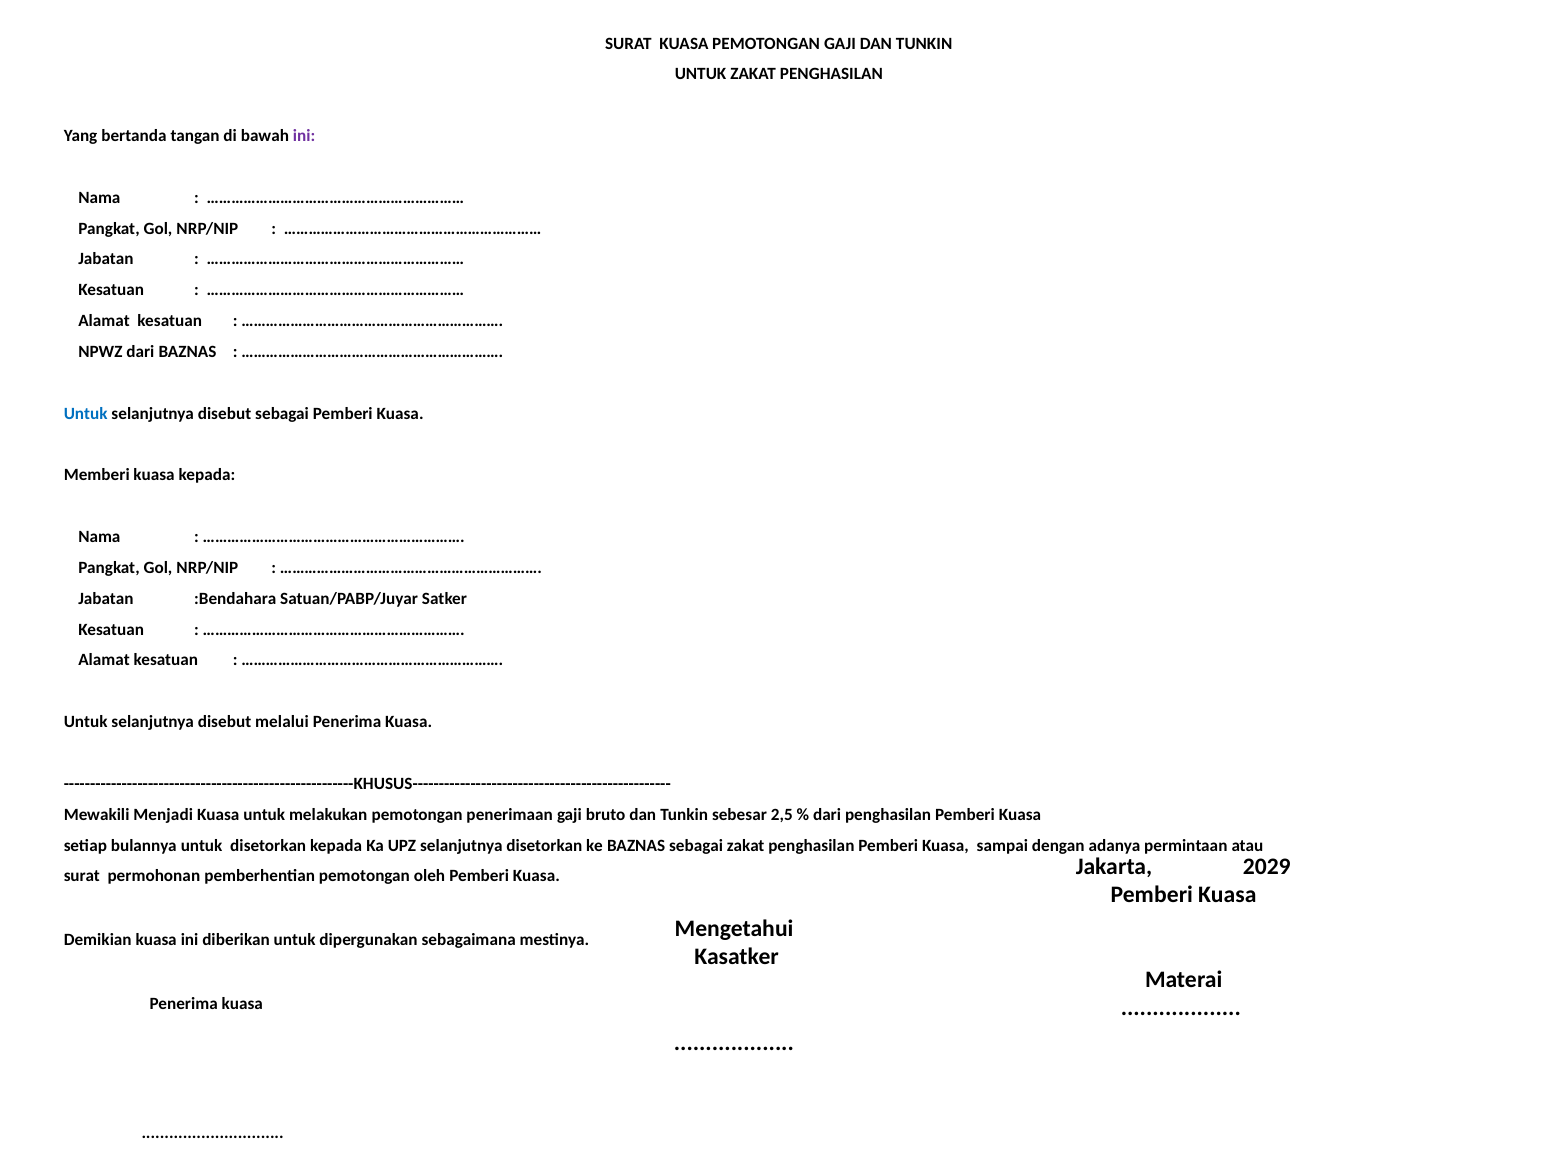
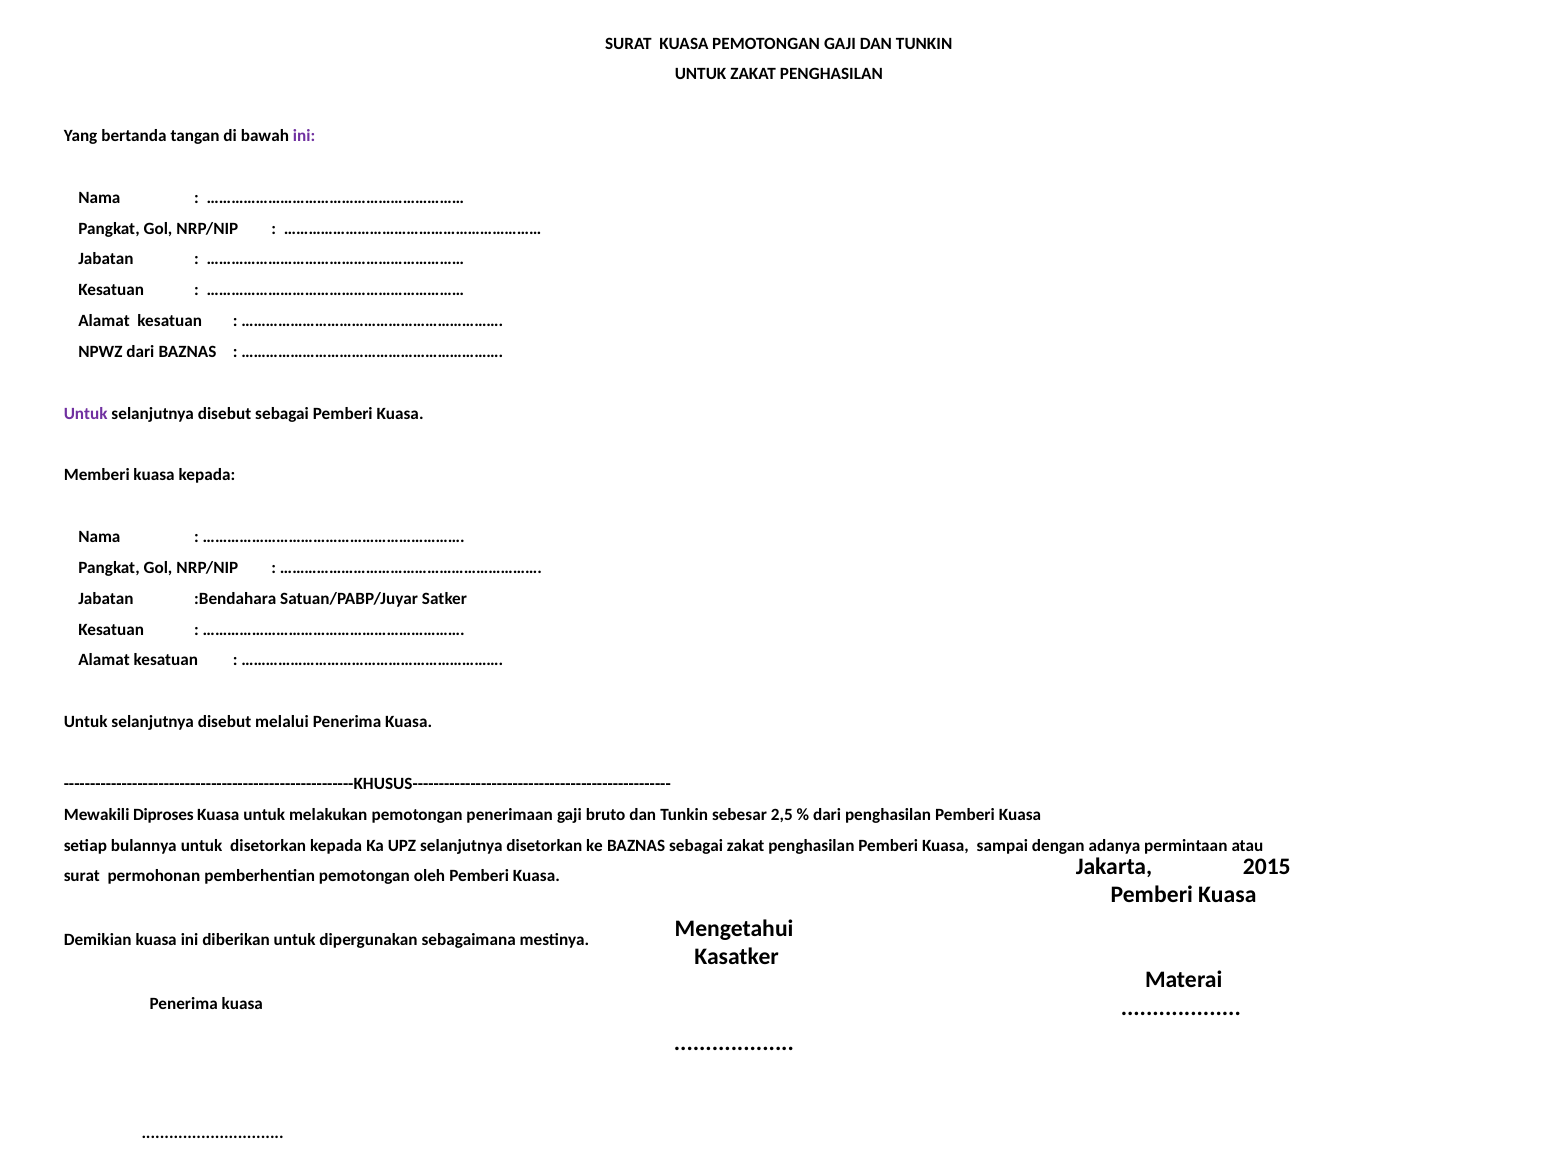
Untuk at (86, 414) colour: blue -> purple
Menjadi: Menjadi -> Diproses
2029: 2029 -> 2015
